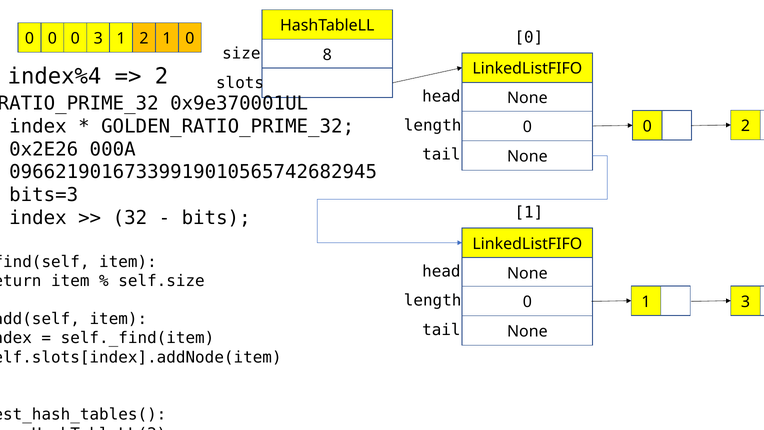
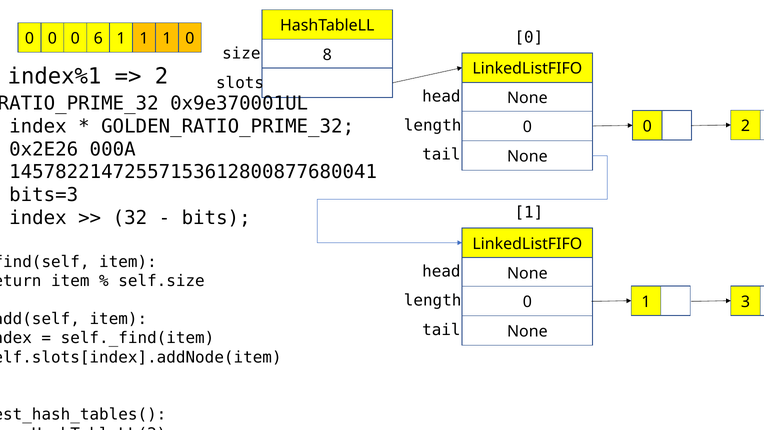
0 3: 3 -> 6
2 at (144, 39): 2 -> 1
index%4: index%4 -> index%1
09662190167339919010565742682945: 09662190167339919010565742682945 -> 14578221472557153612800877680041
